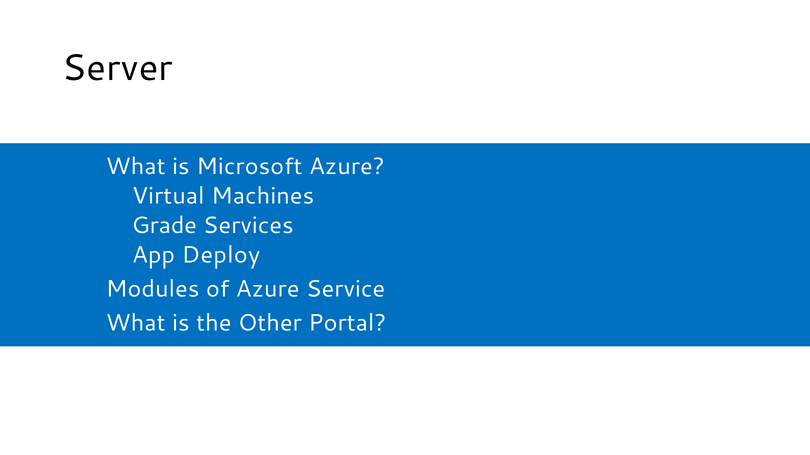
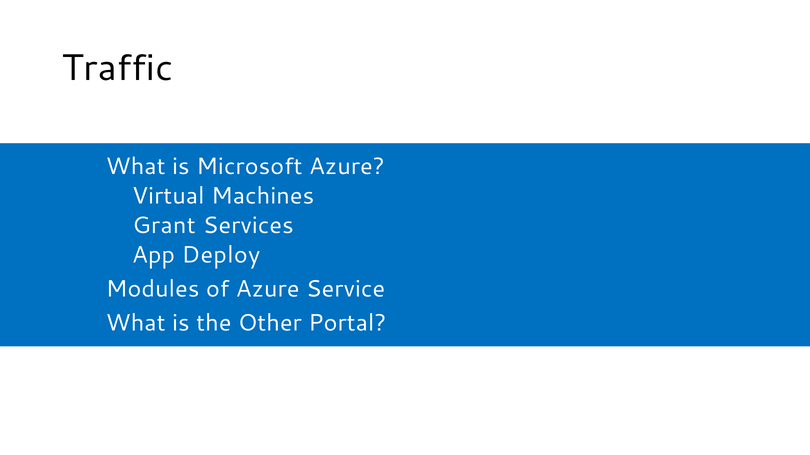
Server: Server -> Traffic
Grade: Grade -> Grant
